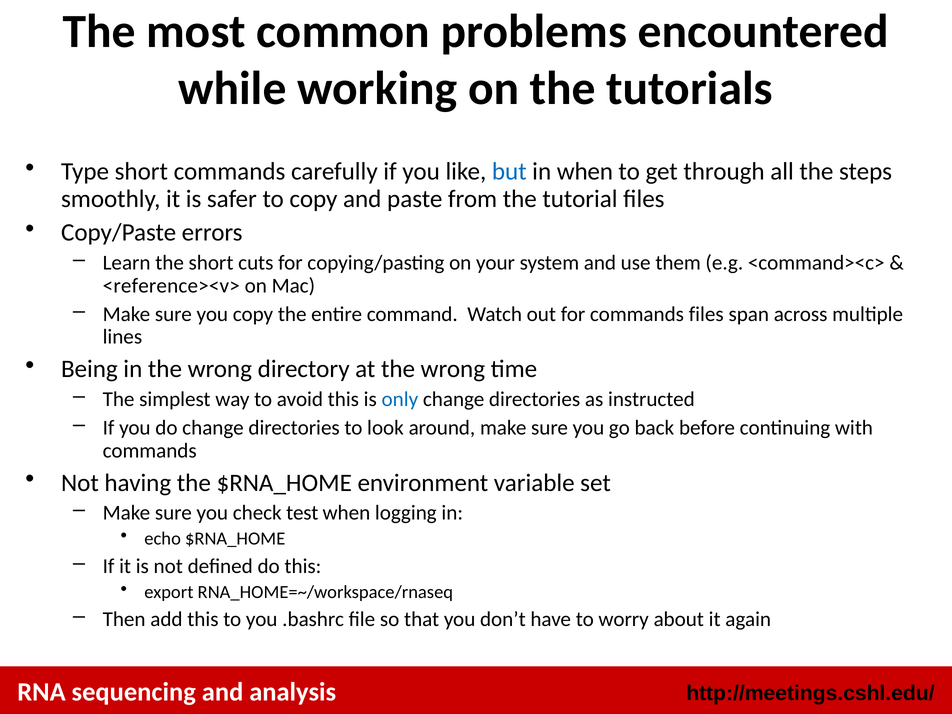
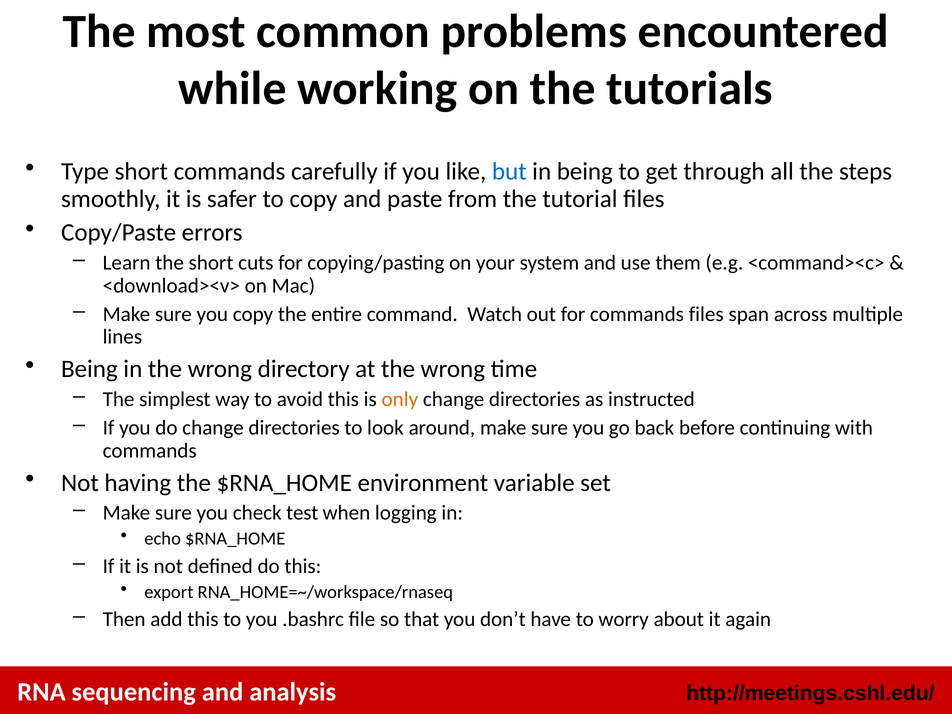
in when: when -> being
<reference><v>: <reference><v> -> <download><v>
only colour: blue -> orange
